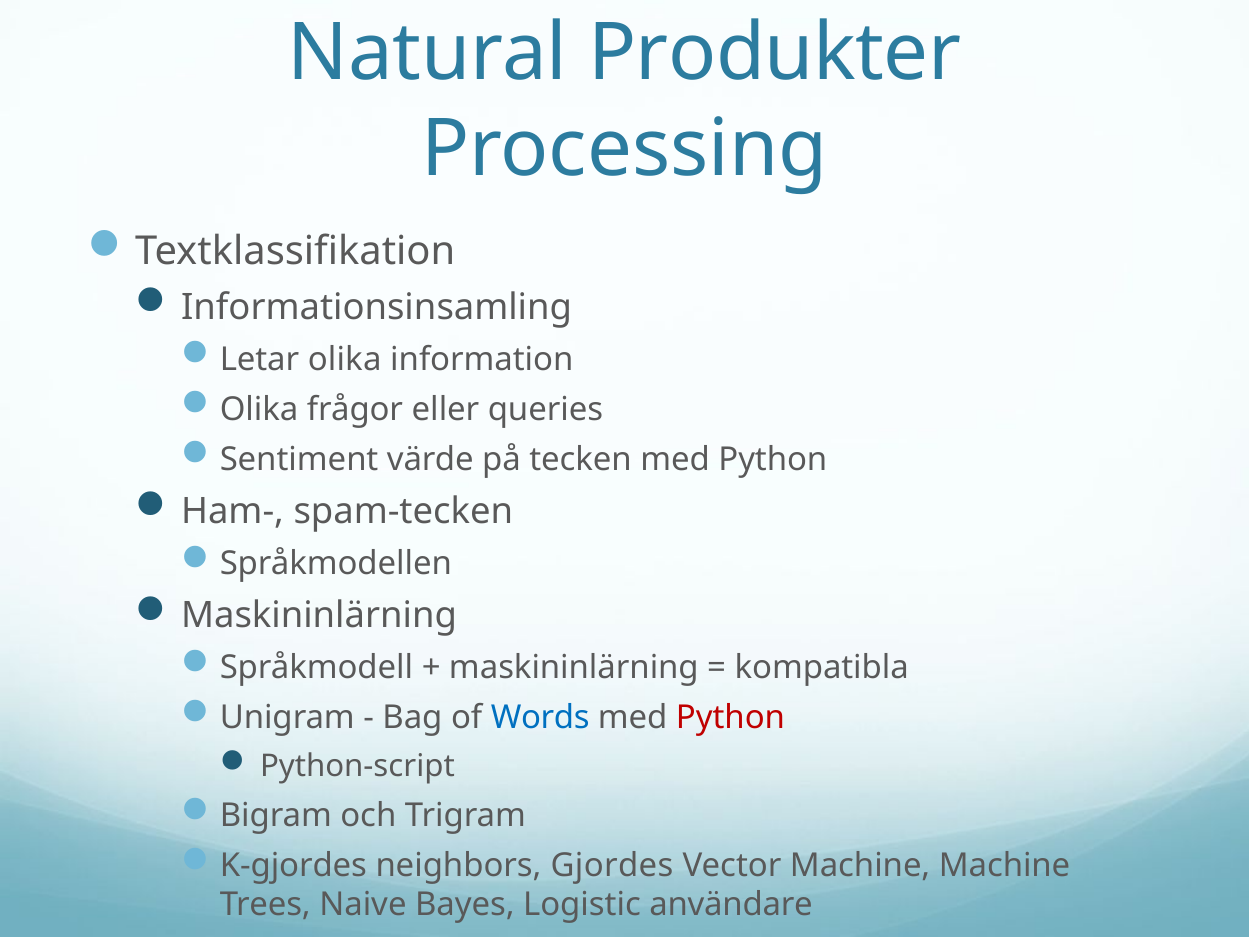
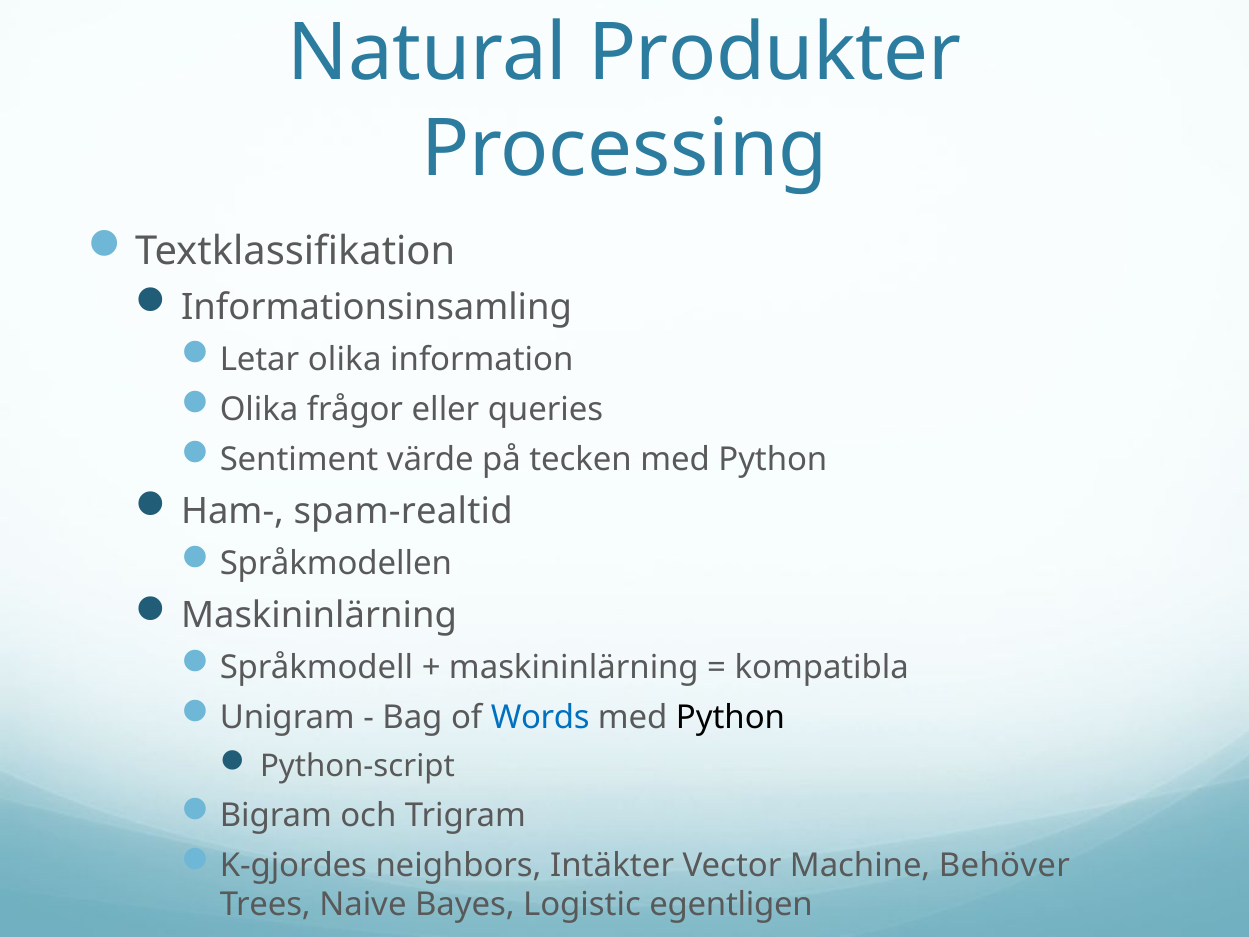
spam-tecken: spam-tecken -> spam-realtid
Python at (730, 717) colour: red -> black
Gjordes: Gjordes -> Intäkter
Machine Machine: Machine -> Behöver
användare: användare -> egentligen
